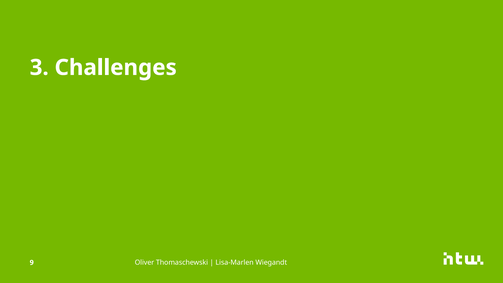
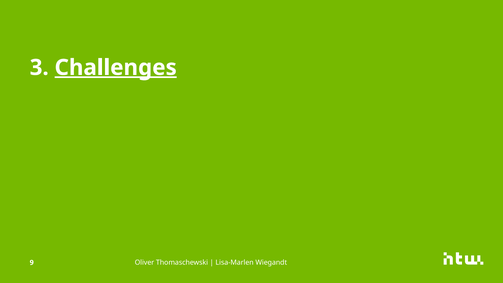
Challenges underline: none -> present
